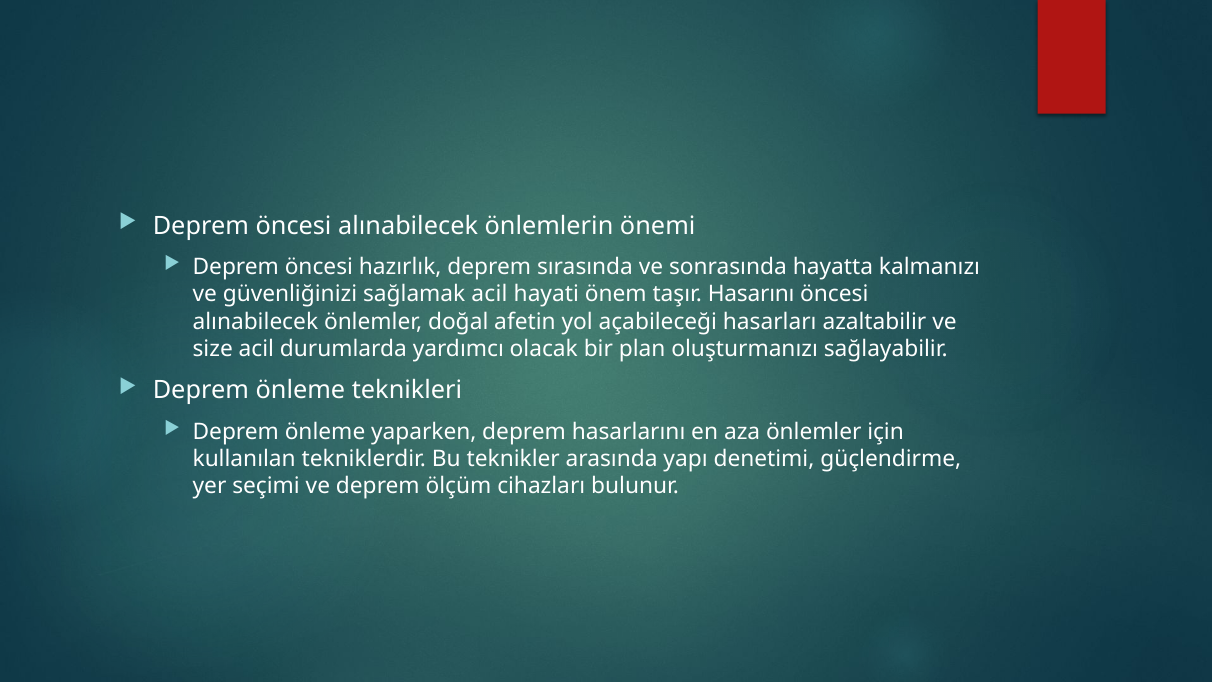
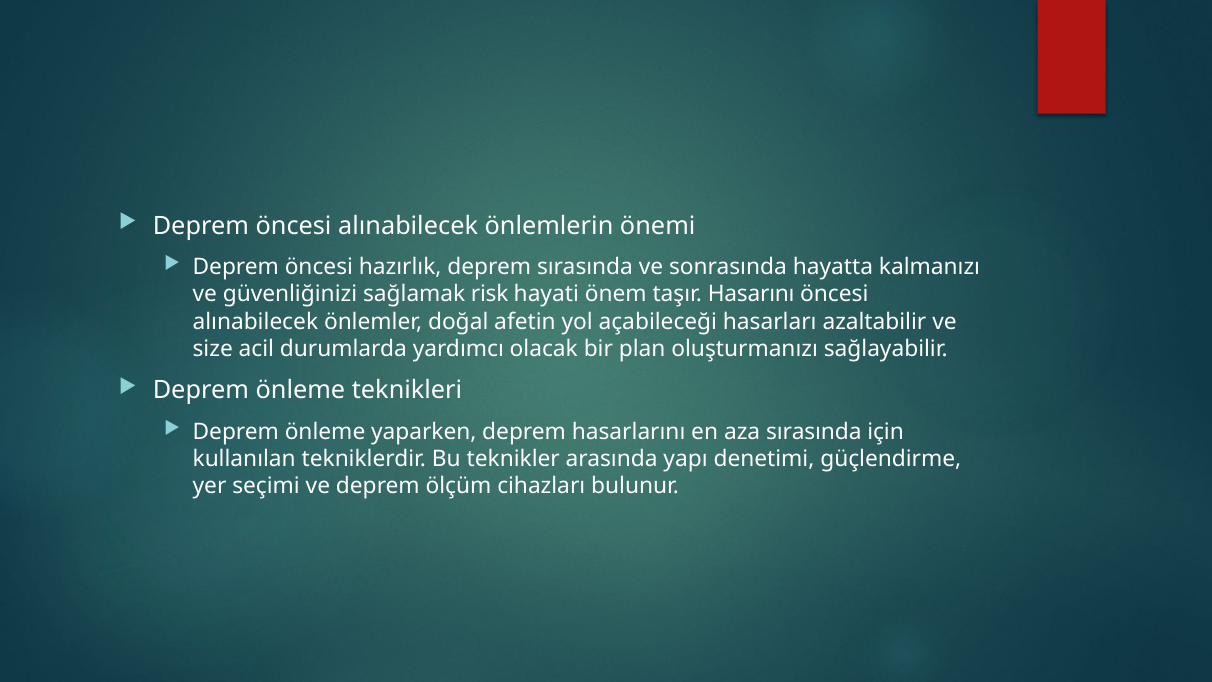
sağlamak acil: acil -> risk
aza önlemler: önlemler -> sırasında
